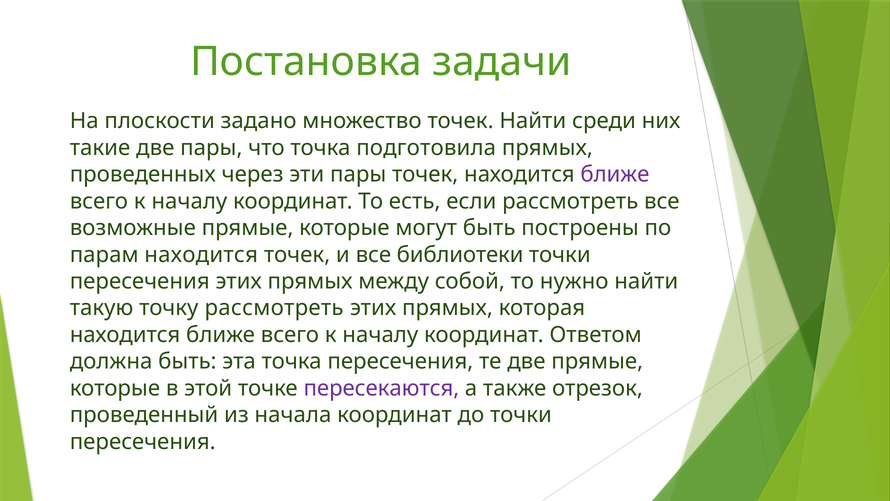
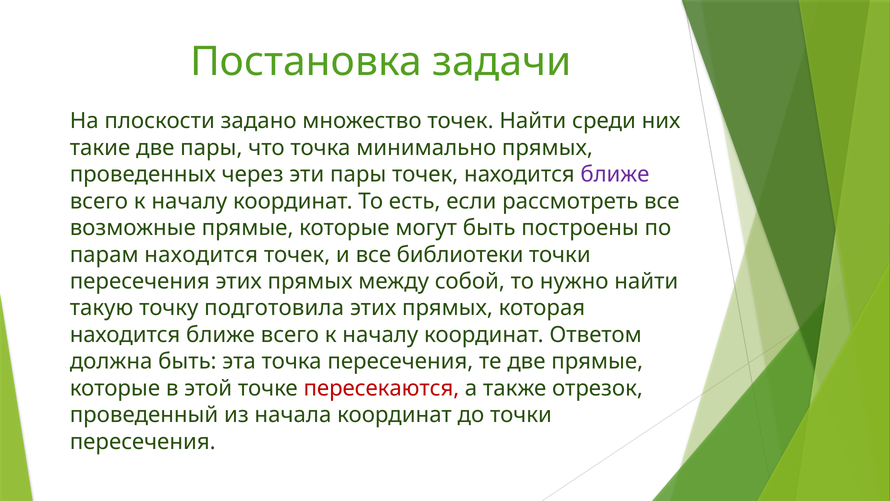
подготовила: подготовила -> минимально
точку рассмотреть: рассмотреть -> подготовила
пересекаются colour: purple -> red
